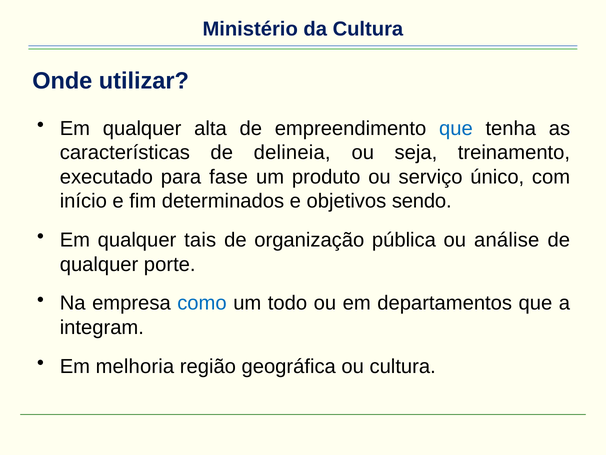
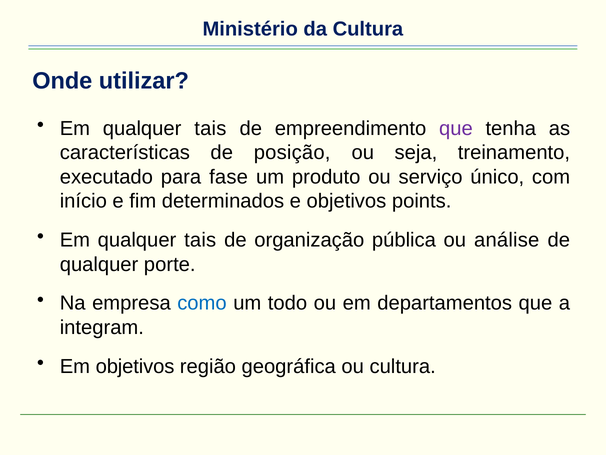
alta at (210, 128): alta -> tais
que at (456, 128) colour: blue -> purple
delineia: delineia -> posição
sendo: sendo -> points
Em melhoria: melhoria -> objetivos
